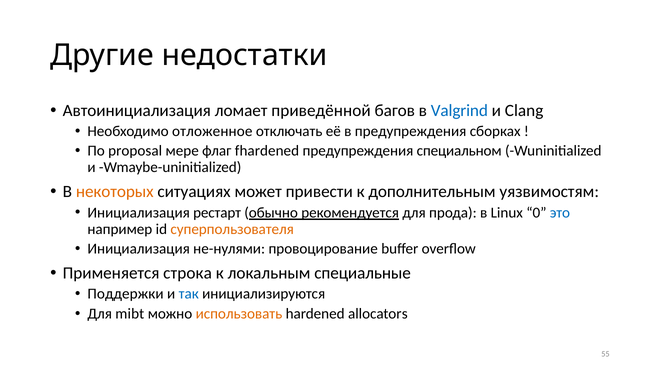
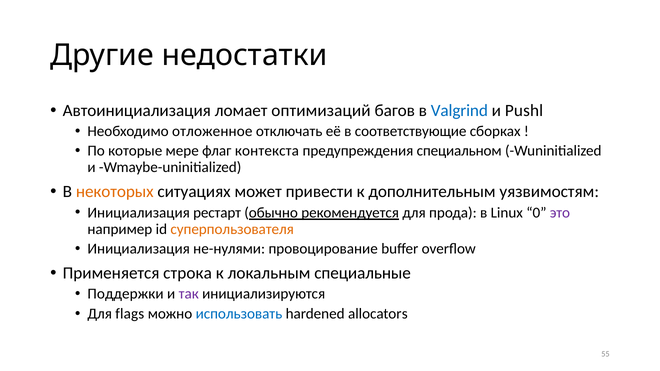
приведённой: приведённой -> оптимизаций
Clang: Clang -> Pushl
в предупреждения: предупреждения -> соответствующие
proposal: proposal -> которые
fhardened: fhardened -> контекста
это colour: blue -> purple
так colour: blue -> purple
mibt: mibt -> flags
использовать colour: orange -> blue
